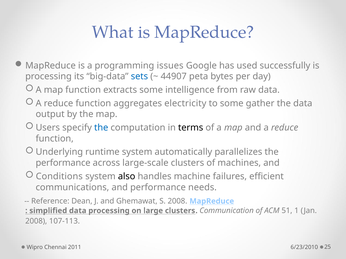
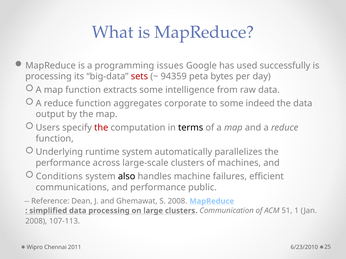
sets colour: blue -> red
44907: 44907 -> 94359
electricity: electricity -> corporate
gather: gather -> indeed
the at (101, 128) colour: blue -> red
needs: needs -> public
